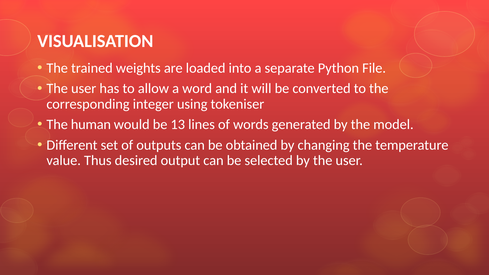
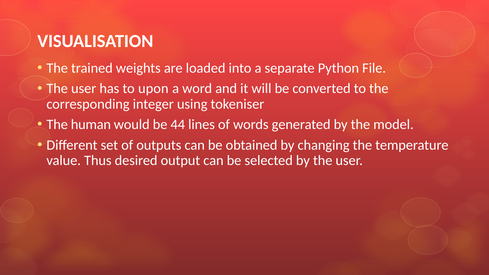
allow: allow -> upon
13: 13 -> 44
